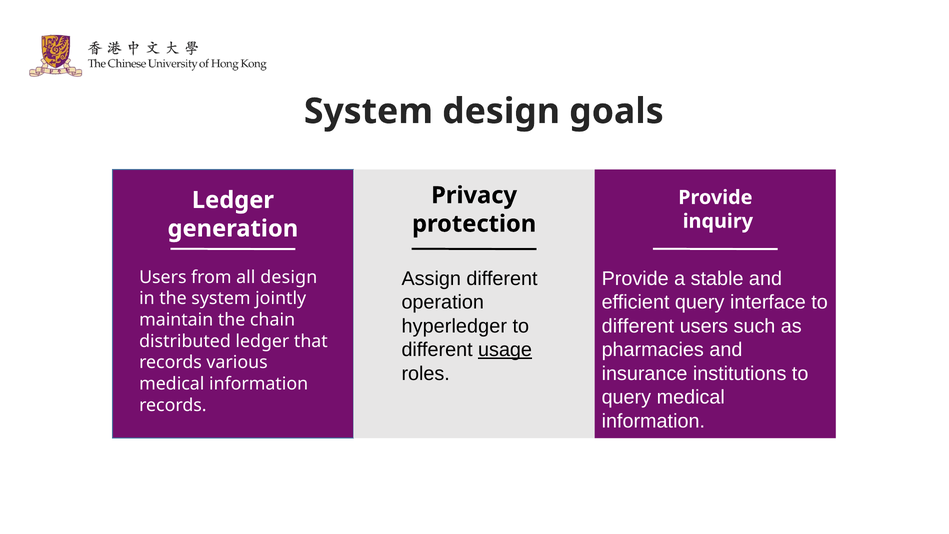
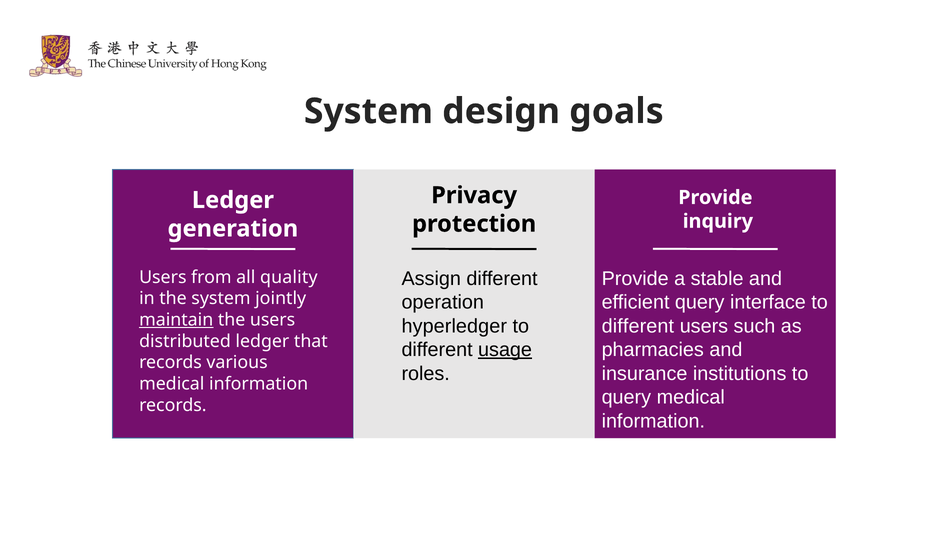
all design: design -> quality
maintain underline: none -> present
the chain: chain -> users
